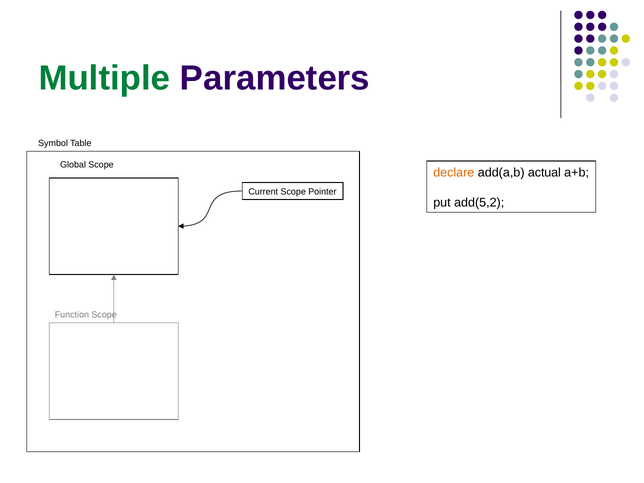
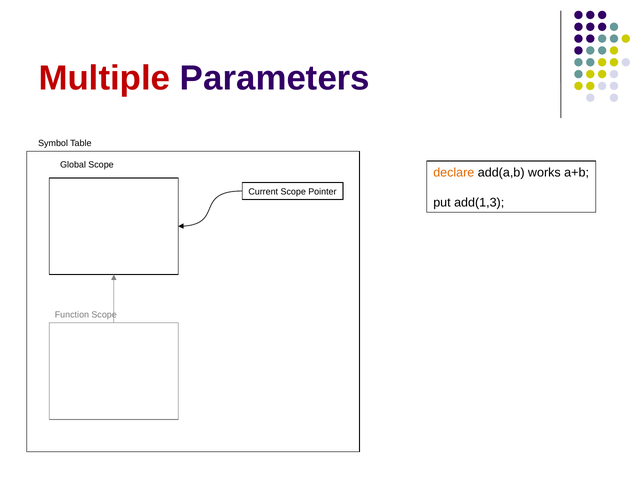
Multiple colour: green -> red
actual: actual -> works
add(5,2: add(5,2 -> add(1,3
